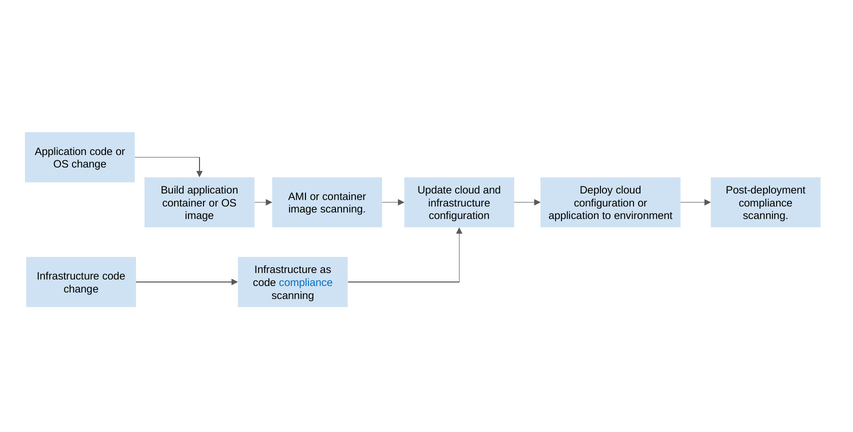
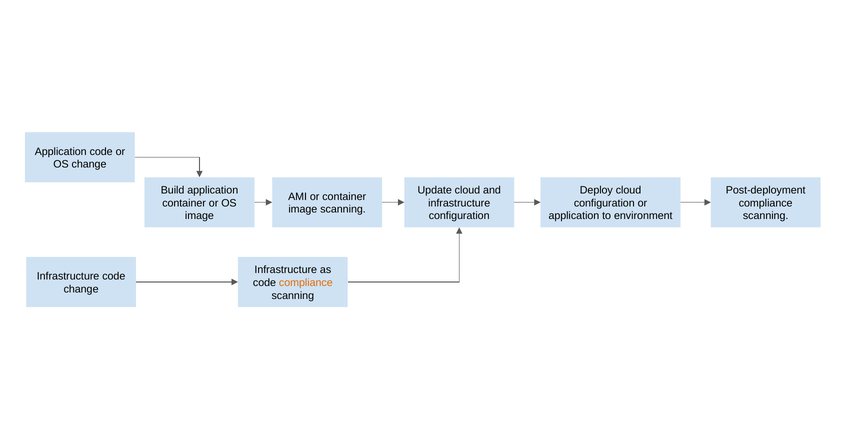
compliance at (306, 283) colour: blue -> orange
